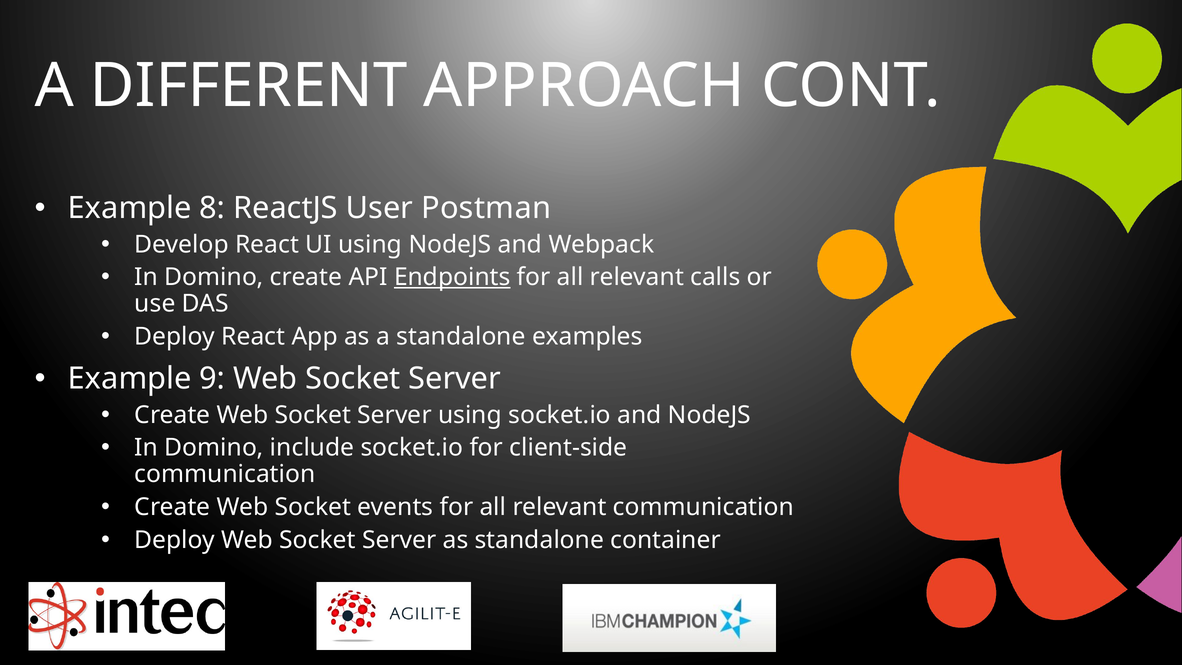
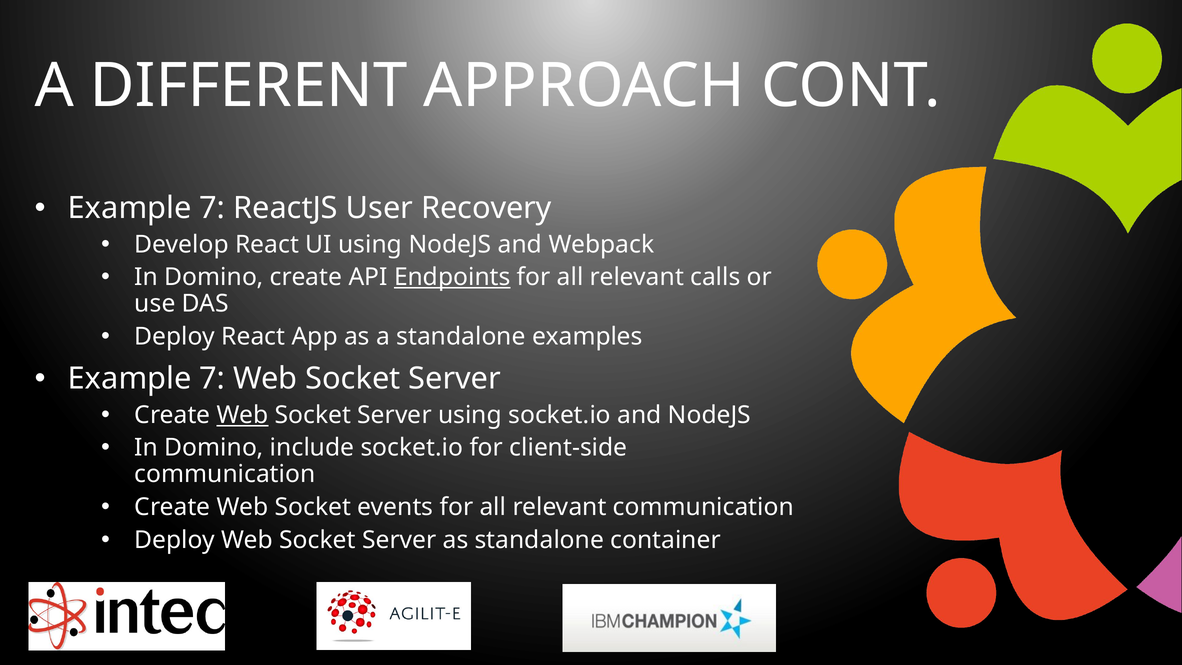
8 at (212, 208): 8 -> 7
Postman: Postman -> Recovery
9 at (212, 379): 9 -> 7
Web at (243, 415) underline: none -> present
